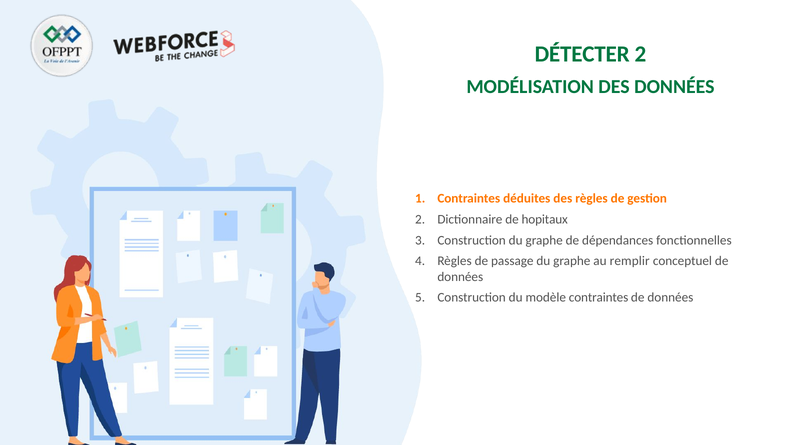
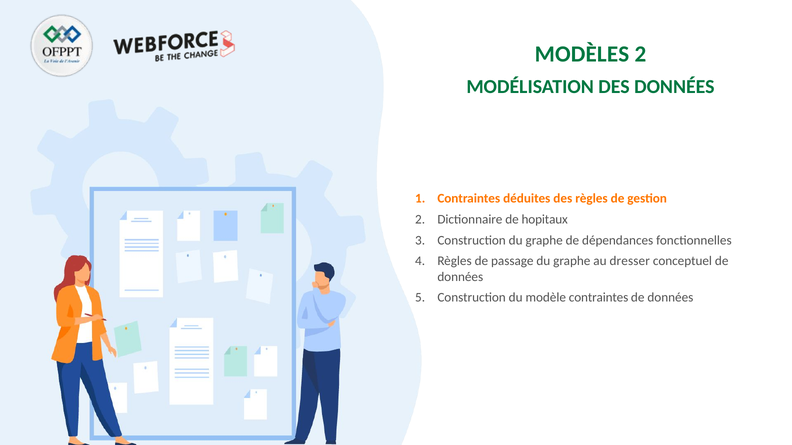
DÉTECTER: DÉTECTER -> MODÈLES
remplir: remplir -> dresser
